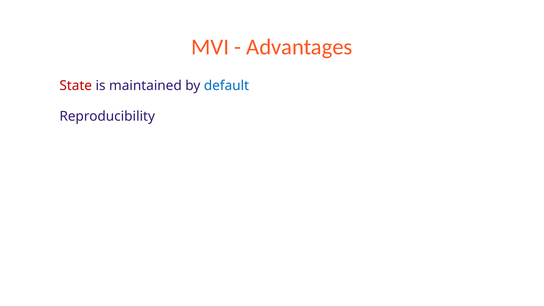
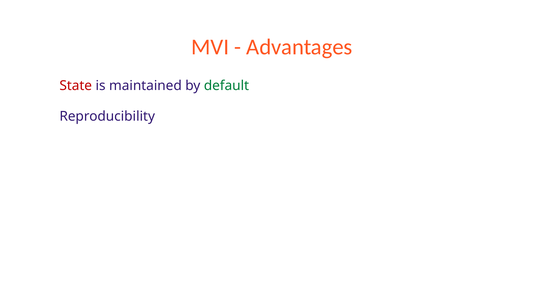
default colour: blue -> green
